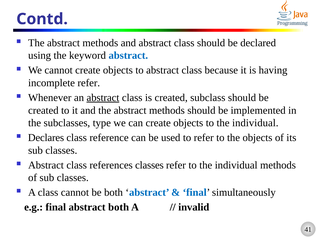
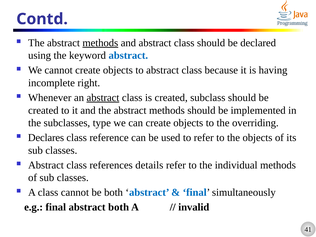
methods at (100, 43) underline: none -> present
incomplete refer: refer -> right
objects to the individual: individual -> overriding
references classes: classes -> details
